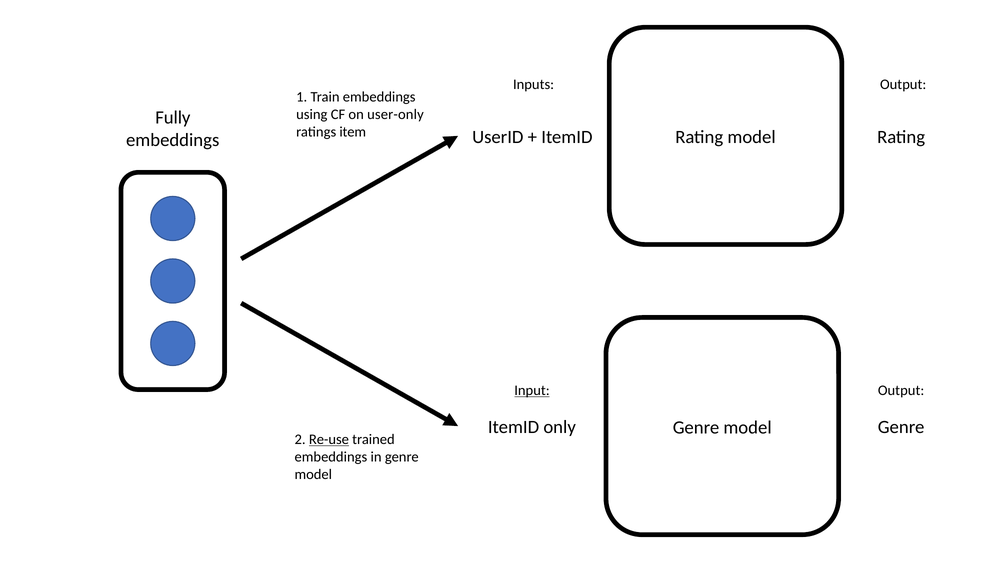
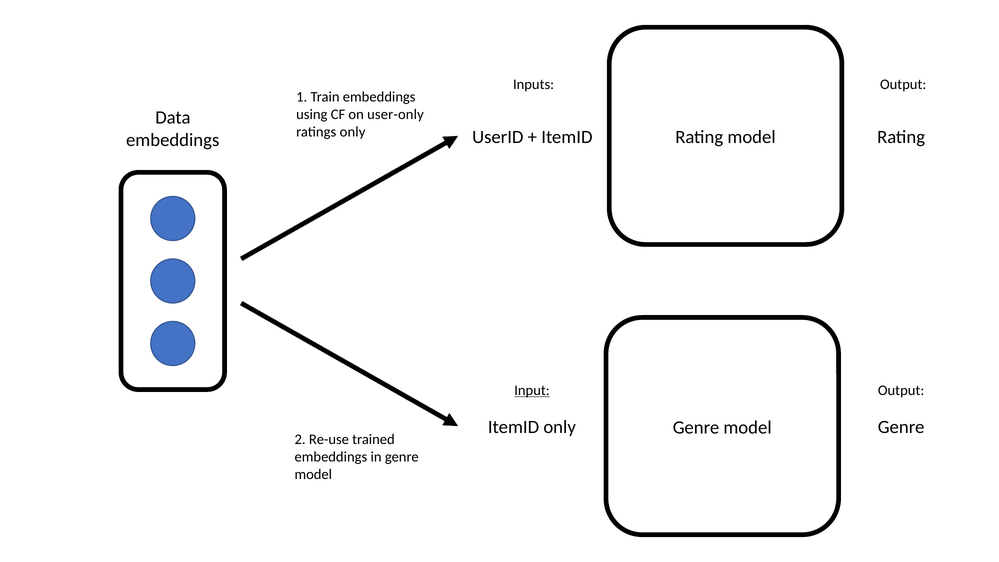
Fully: Fully -> Data
ratings item: item -> only
Re-use underline: present -> none
